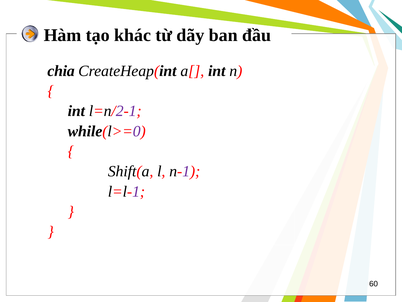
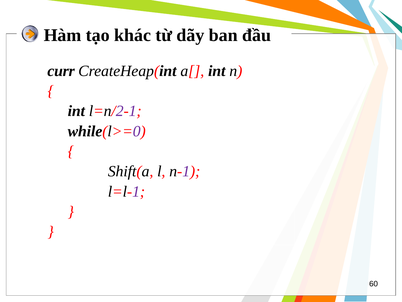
chia: chia -> curr
